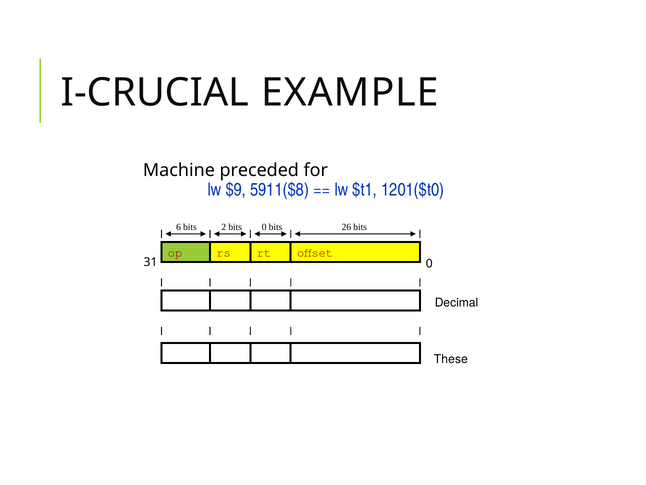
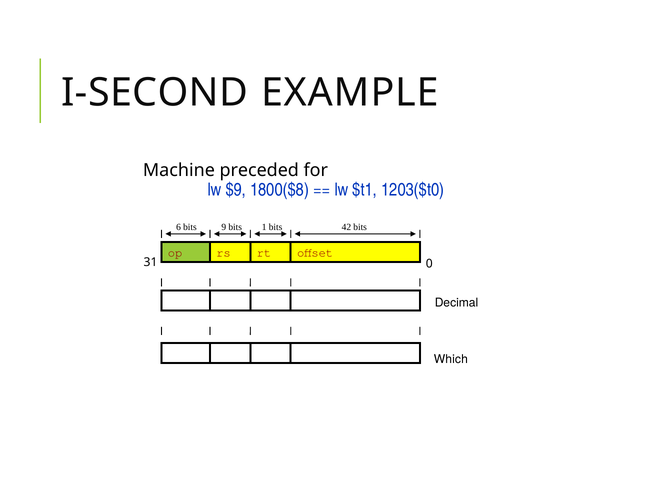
I-CRUCIAL: I-CRUCIAL -> I-SECOND
5911($8: 5911($8 -> 1800($8
1201($t0: 1201($t0 -> 1203($t0
bits 2: 2 -> 9
bits 0: 0 -> 1
26: 26 -> 42
These: These -> Which
